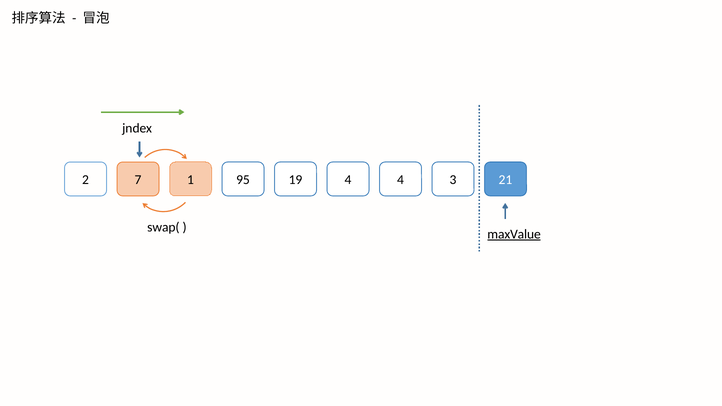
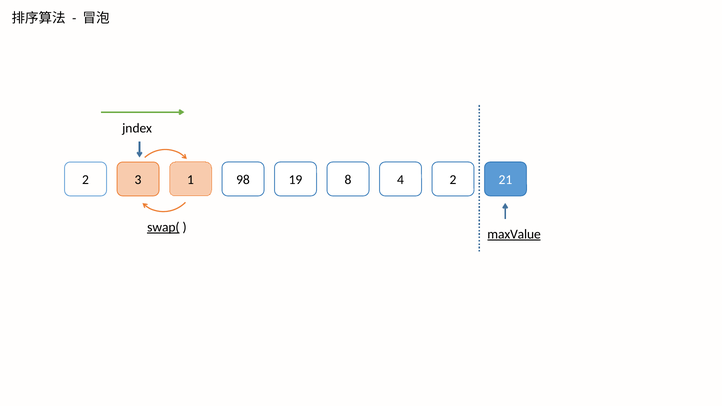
7: 7 -> 3
95: 95 -> 98
19 4: 4 -> 8
4 3: 3 -> 2
swap( underline: none -> present
